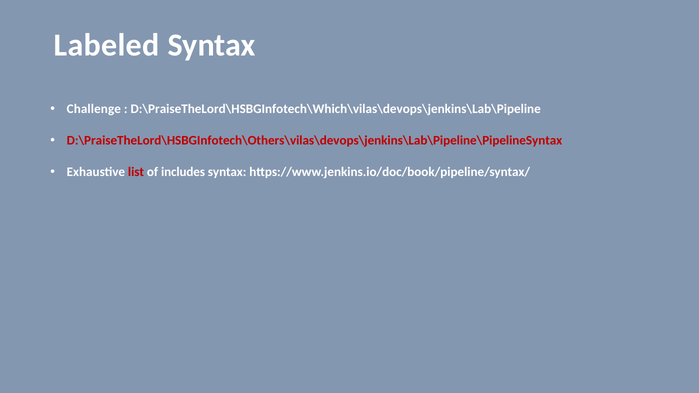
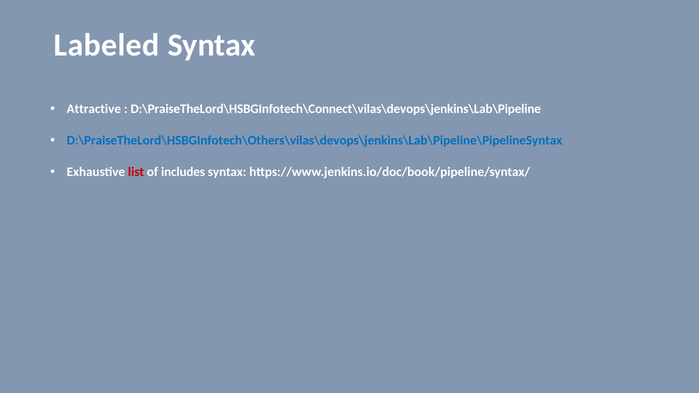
Challenge: Challenge -> Attractive
D:\PraiseTheLord\HSBGInfotech\Which\vilas\devops\jenkins\Lab\Pipeline: D:\PraiseTheLord\HSBGInfotech\Which\vilas\devops\jenkins\Lab\Pipeline -> D:\PraiseTheLord\HSBGInfotech\Connect\vilas\devops\jenkins\Lab\Pipeline
D:\PraiseTheLord\HSBGInfotech\Others\vilas\devops\jenkins\Lab\Pipeline\PipelineSyntax colour: red -> blue
